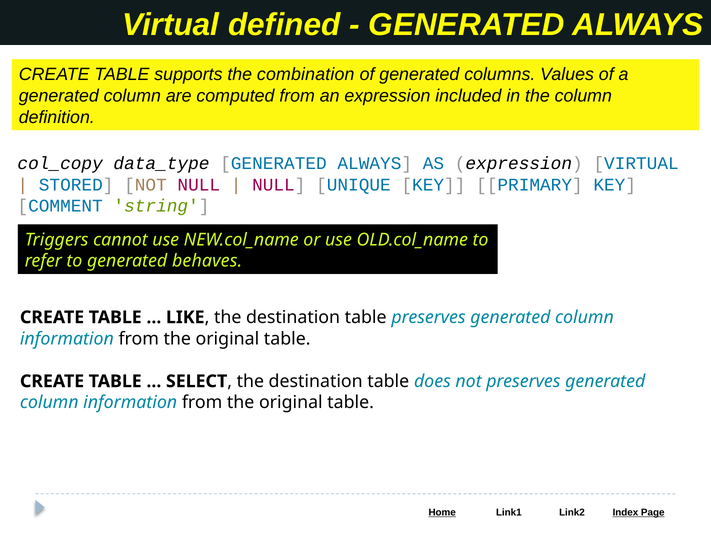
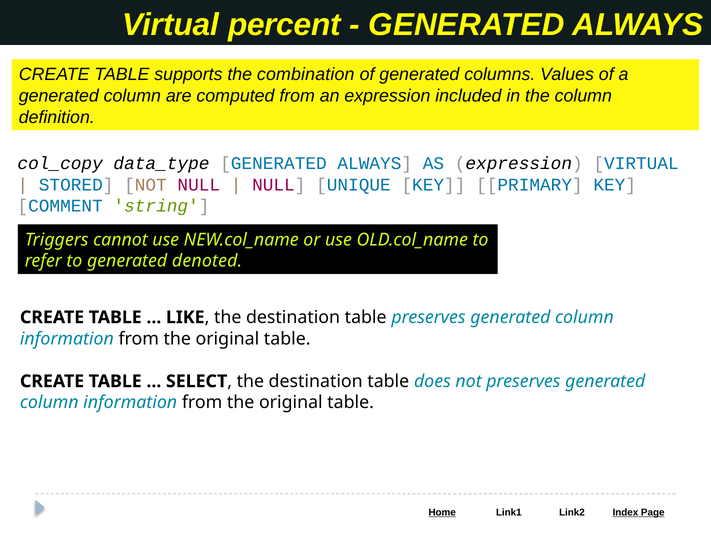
defined: defined -> percent
behaves: behaves -> denoted
